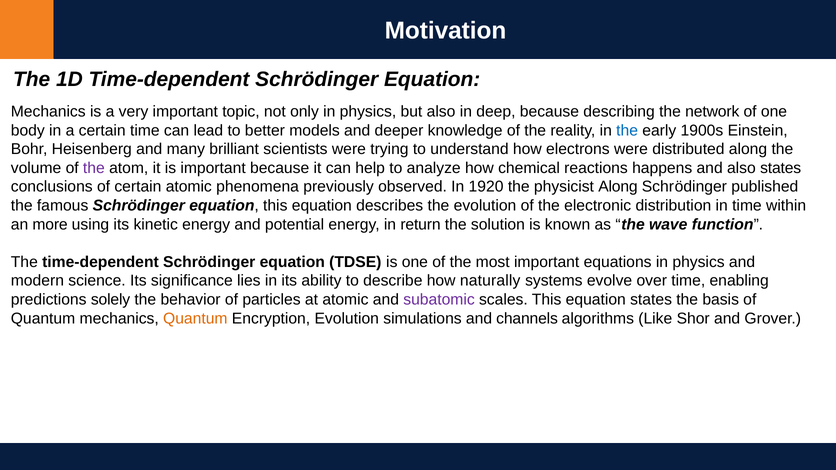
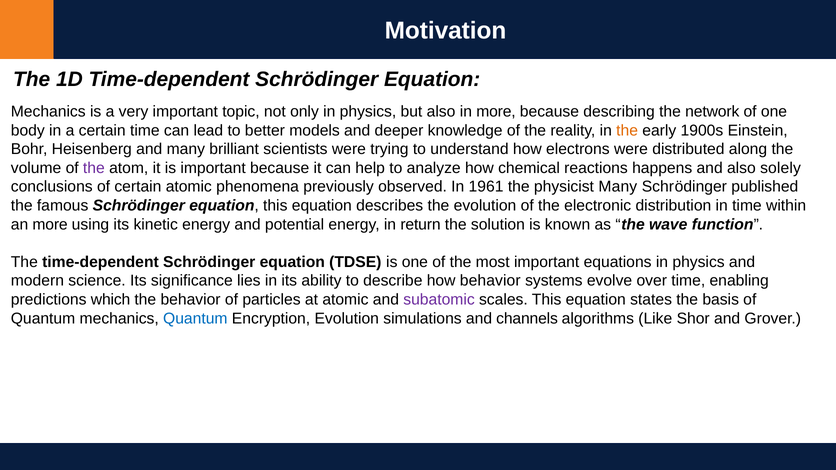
in deep: deep -> more
the at (627, 130) colour: blue -> orange
also states: states -> solely
1920: 1920 -> 1961
physicist Along: Along -> Many
how naturally: naturally -> behavior
solely: solely -> which
Quantum at (195, 319) colour: orange -> blue
